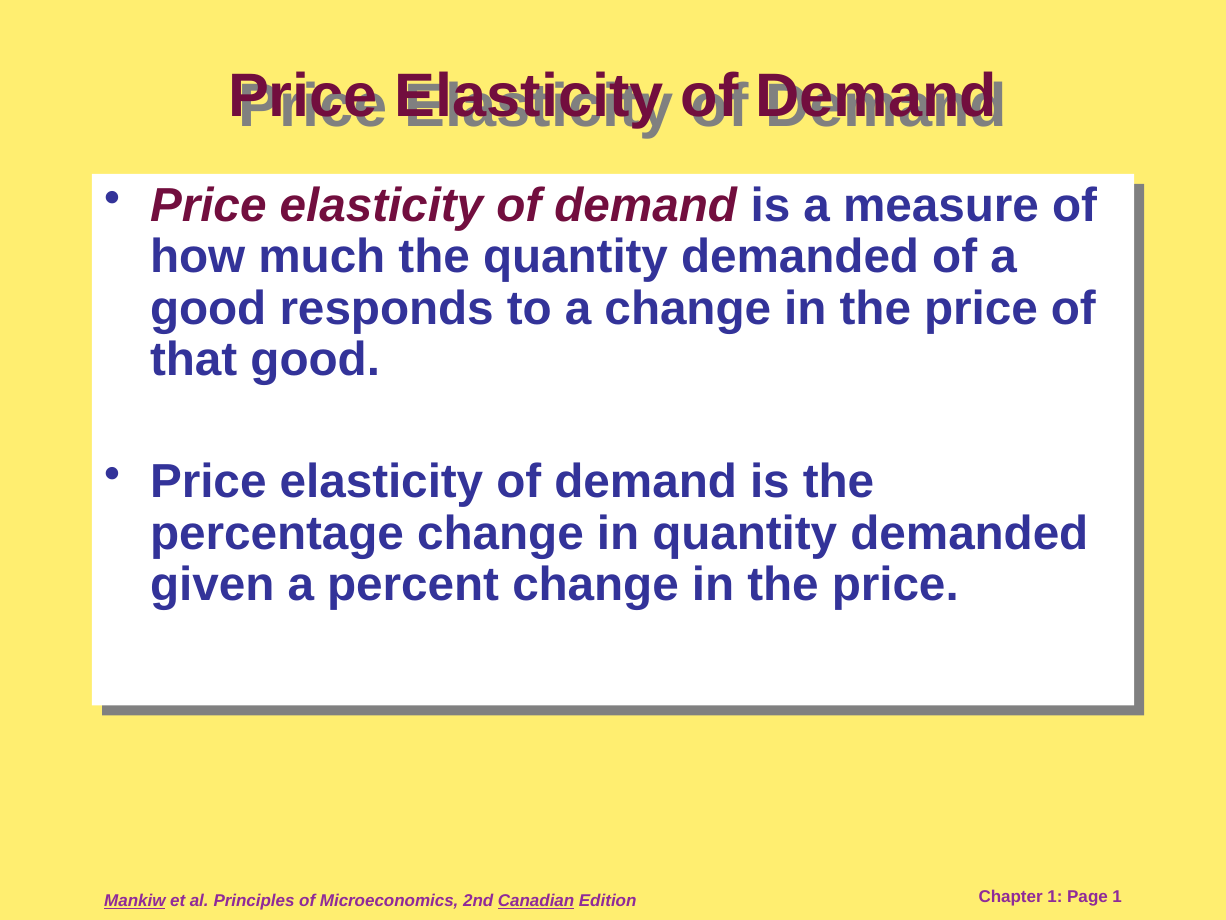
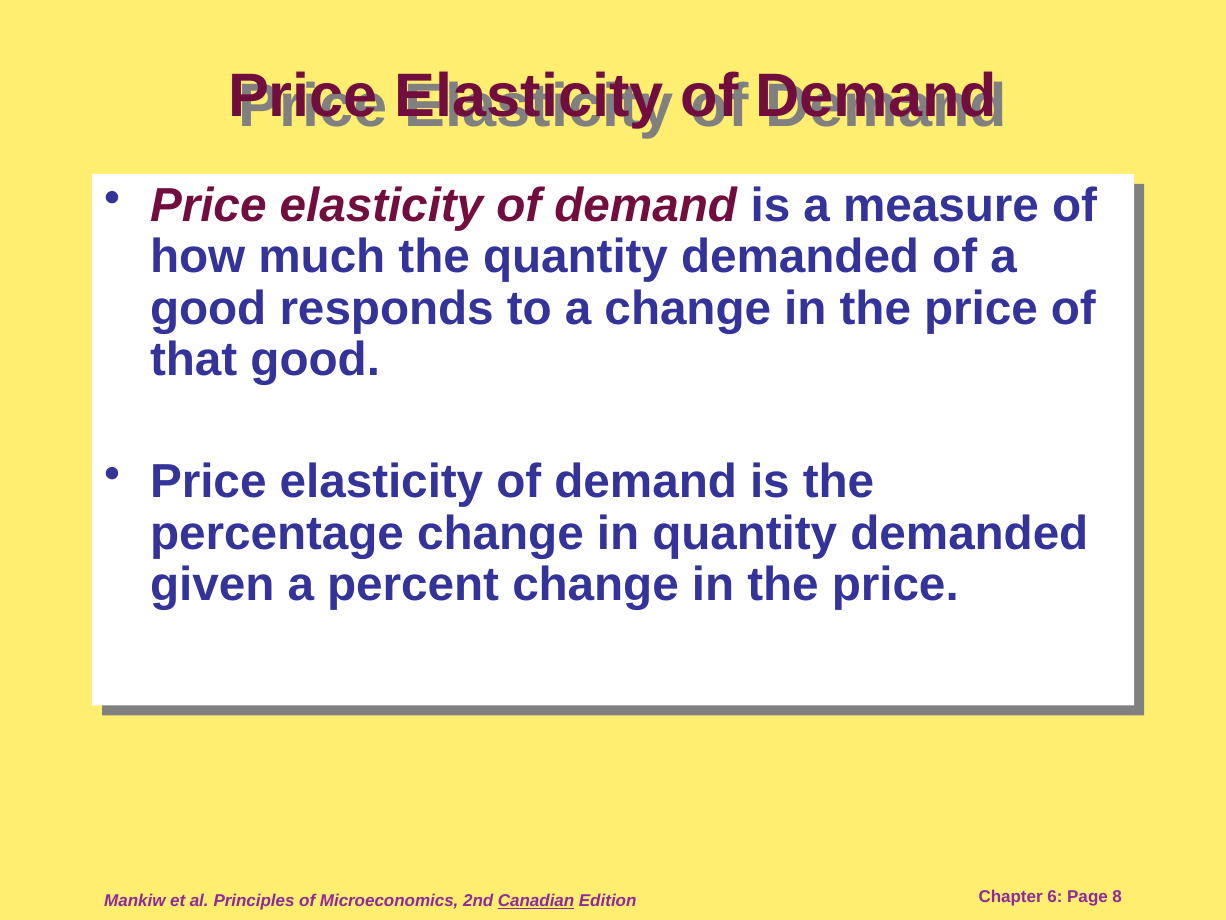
Mankiw underline: present -> none
Chapter 1: 1 -> 6
Page 1: 1 -> 8
